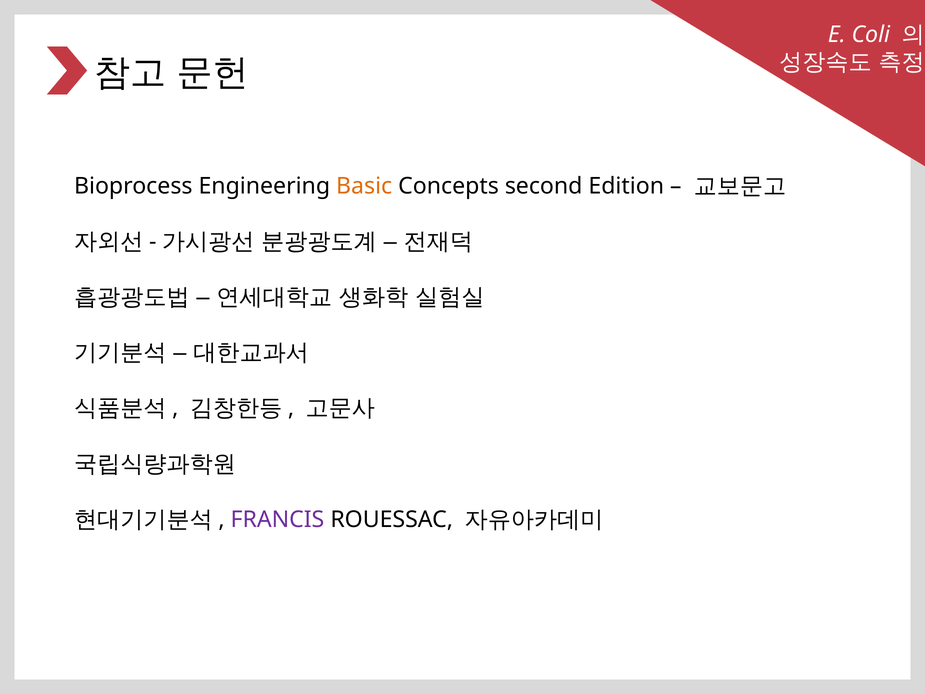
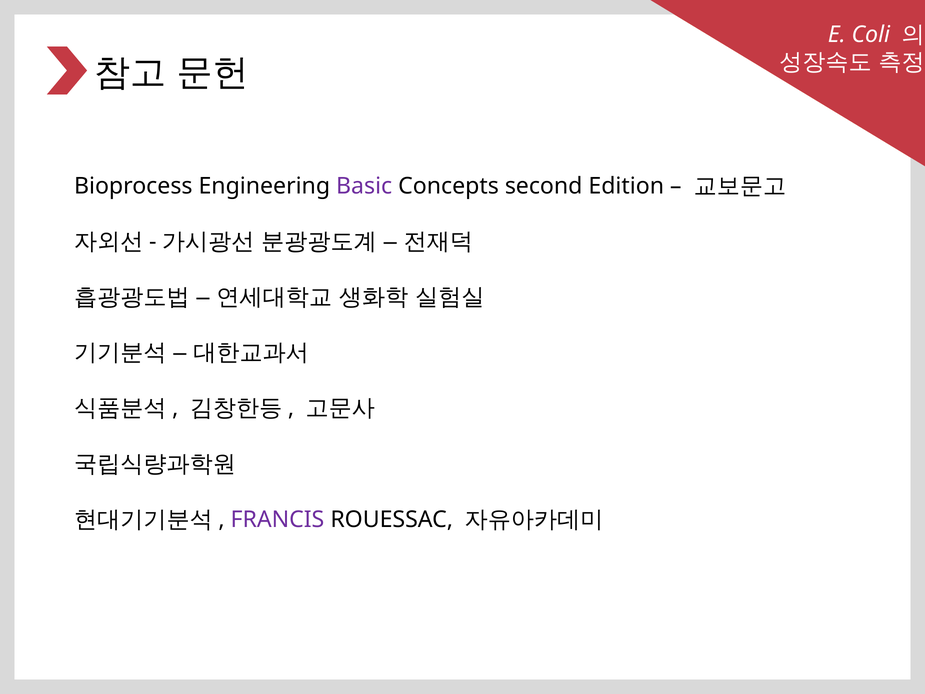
Basic colour: orange -> purple
